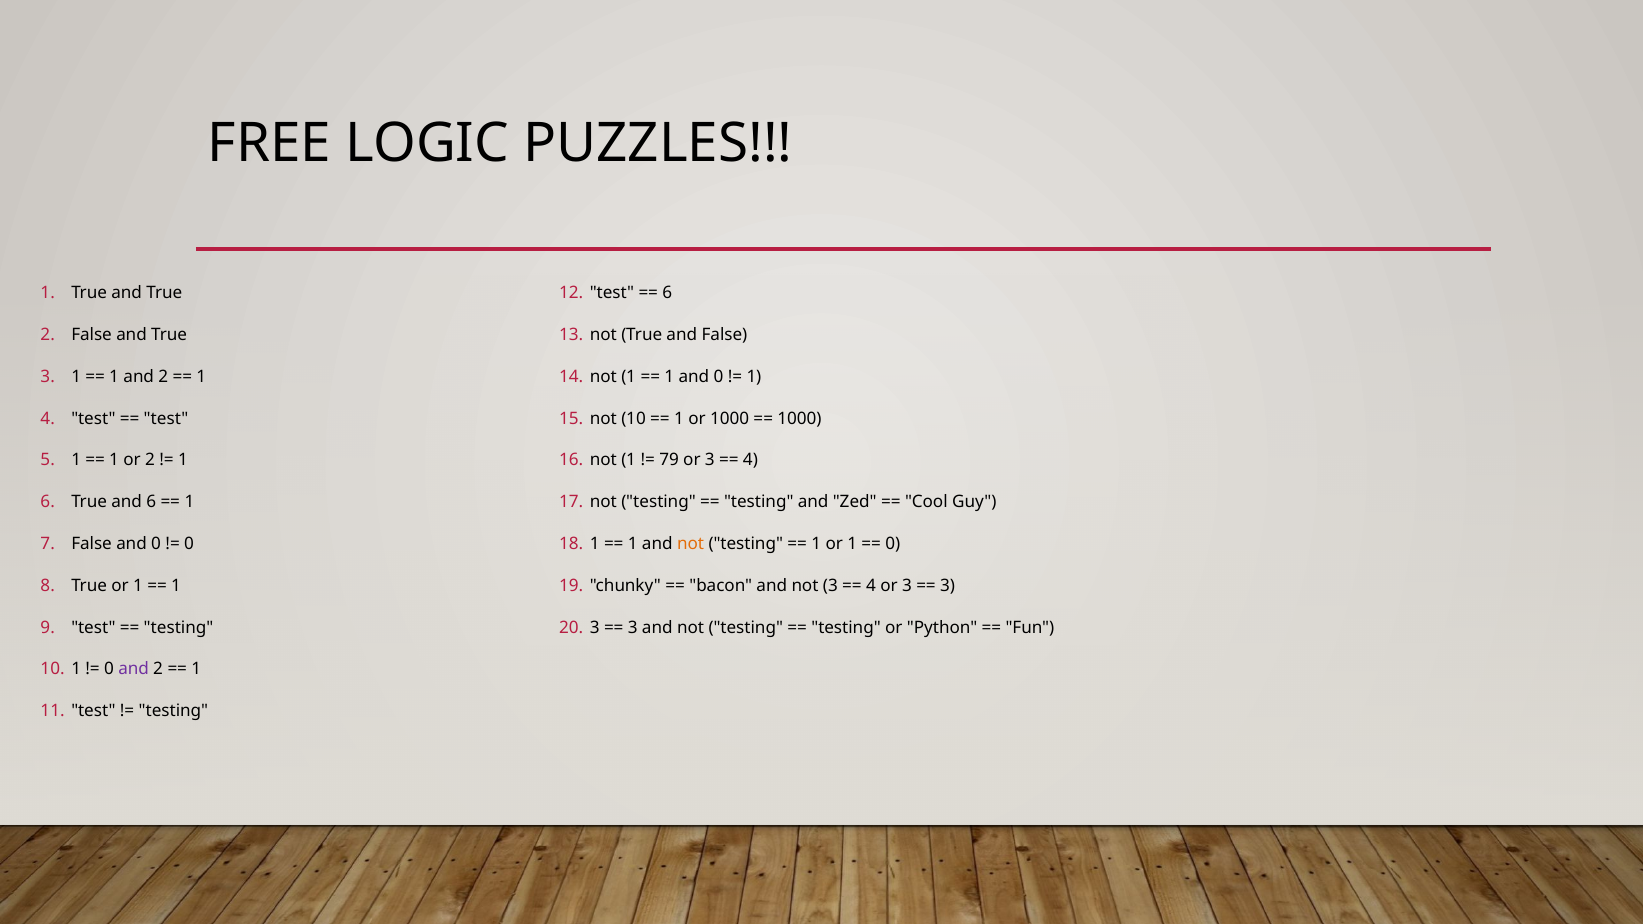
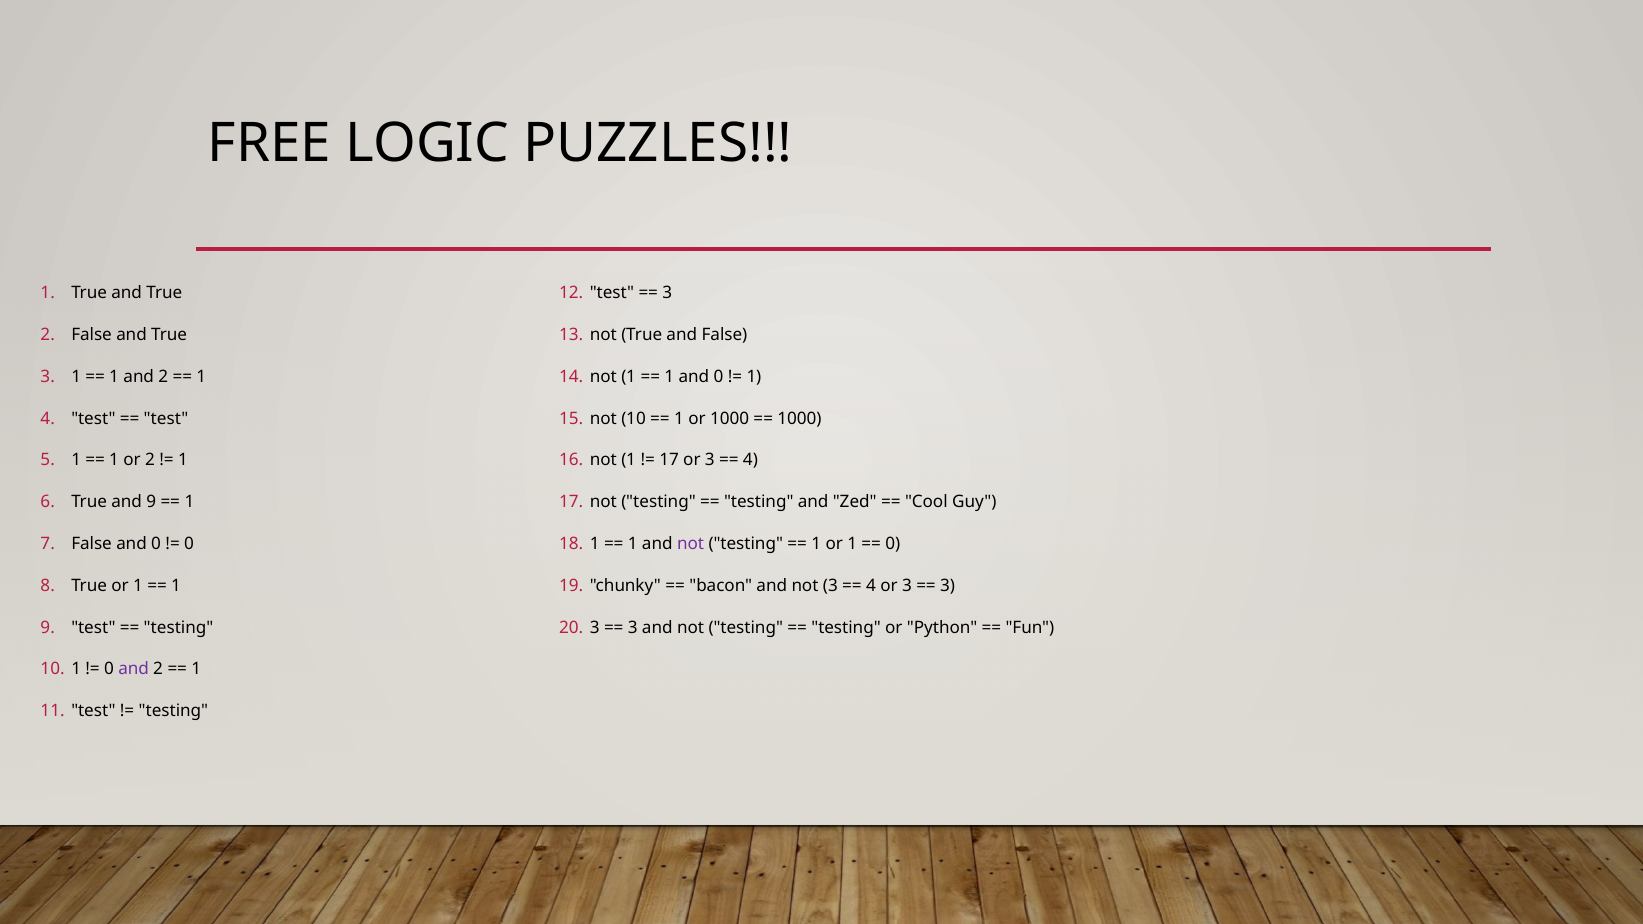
6 at (667, 293): 6 -> 3
79 at (669, 460): 79 -> 17
and 6: 6 -> 9
not at (691, 544) colour: orange -> purple
